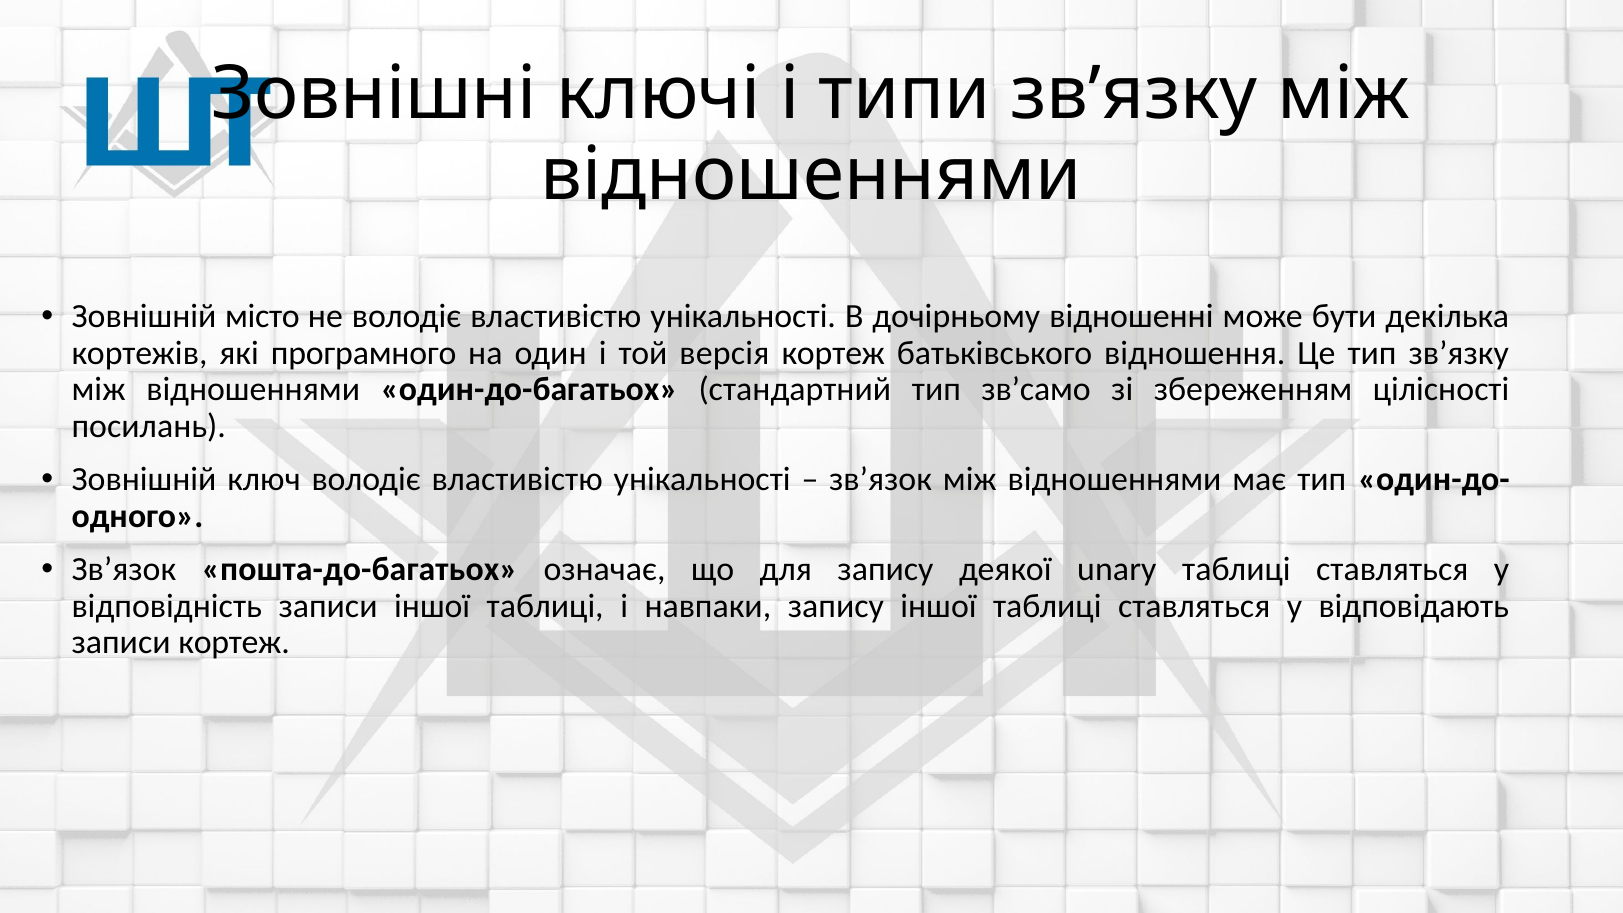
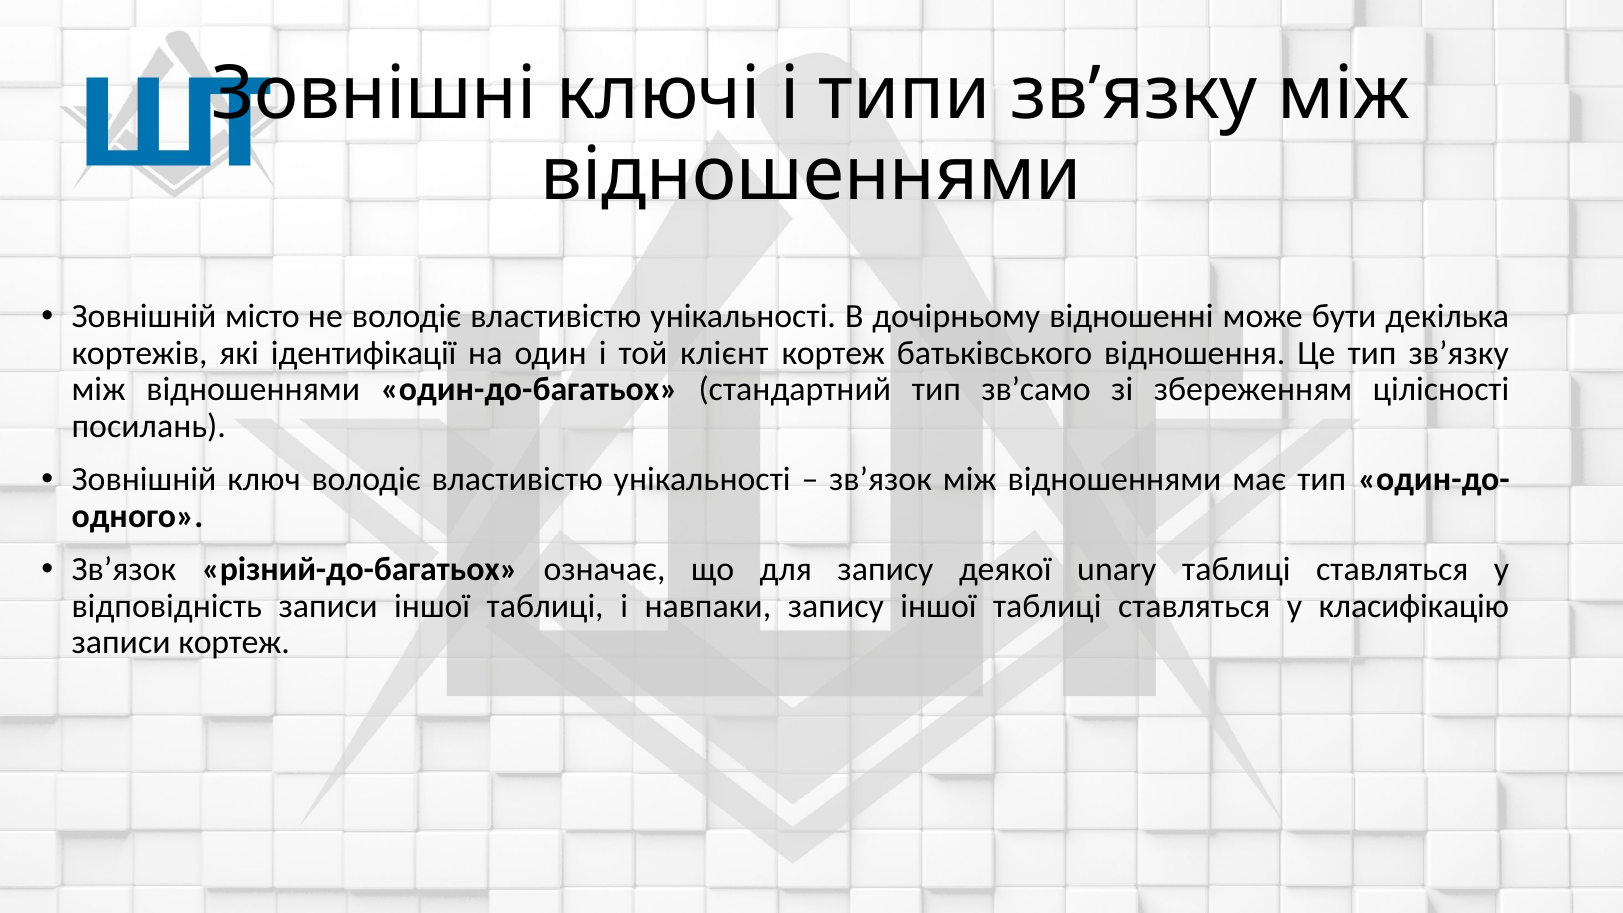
програмного: програмного -> ідентифікації
версія: версія -> клієнт
пошта-до-багатьох: пошта-до-багатьох -> різний-до-багатьох
відповідають: відповідають -> класифікацію
